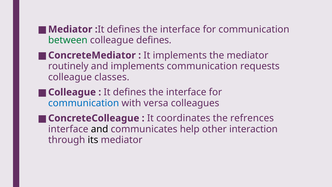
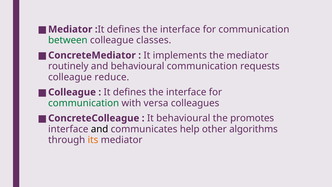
colleague defines: defines -> classes
and implements: implements -> behavioural
classes: classes -> reduce
communication at (84, 103) colour: blue -> green
It coordinates: coordinates -> behavioural
refrences: refrences -> promotes
interaction: interaction -> algorithms
its colour: black -> orange
